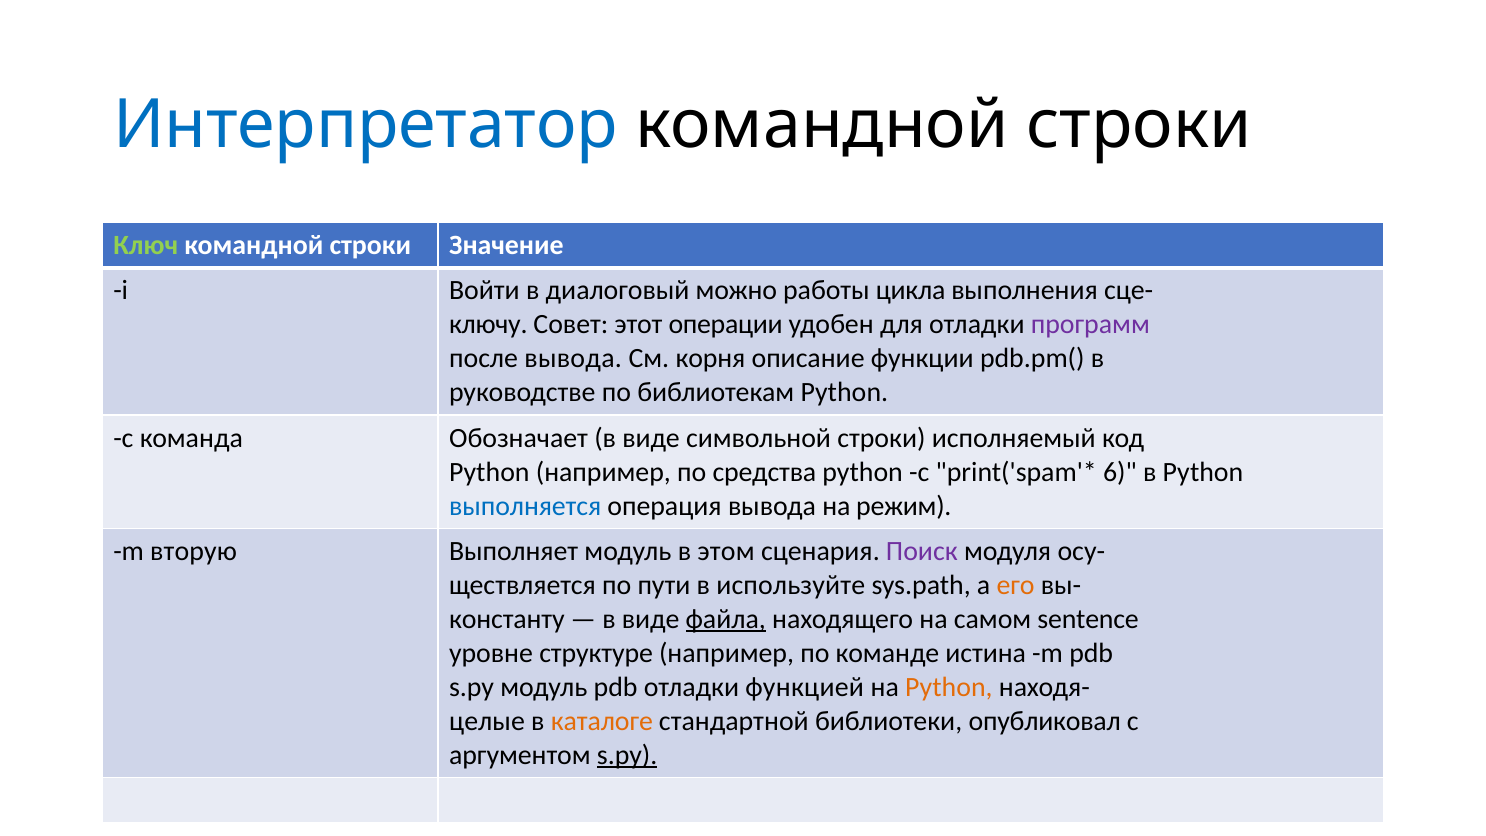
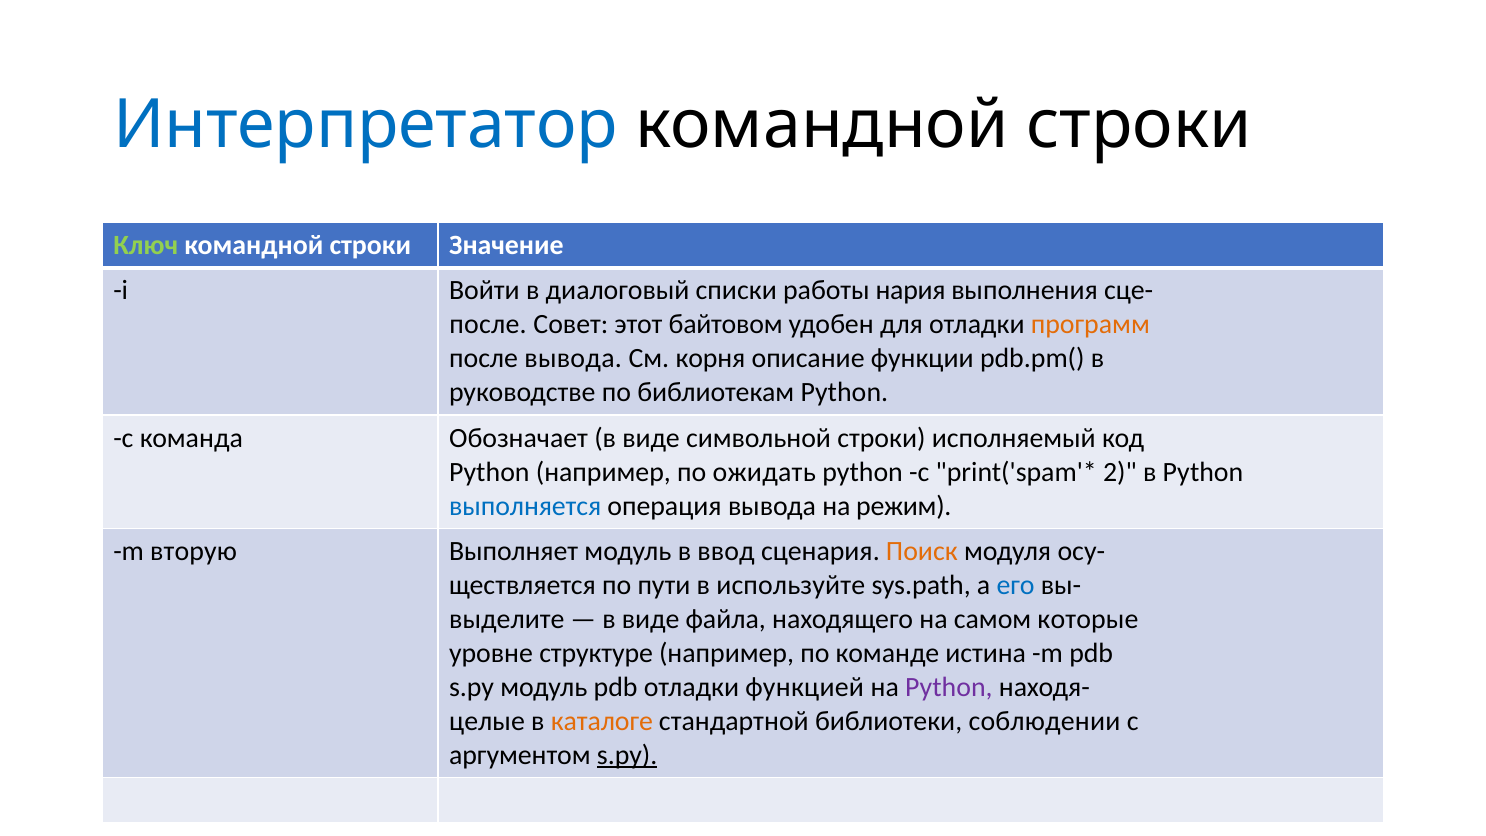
можно: можно -> списки
цикла: цикла -> нария
ключу at (488, 325): ключу -> после
операции: операции -> байтовом
программ colour: purple -> orange
средства: средства -> ожидать
6: 6 -> 2
этом: этом -> ввод
Поиск colour: purple -> orange
его colour: orange -> blue
константу: константу -> выделите
файла underline: present -> none
sentence: sentence -> которые
Python at (949, 687) colour: orange -> purple
опубликовал: опубликовал -> соблюдении
